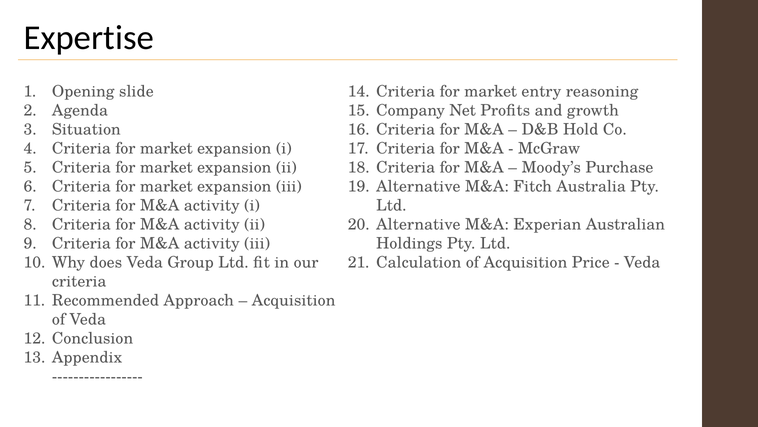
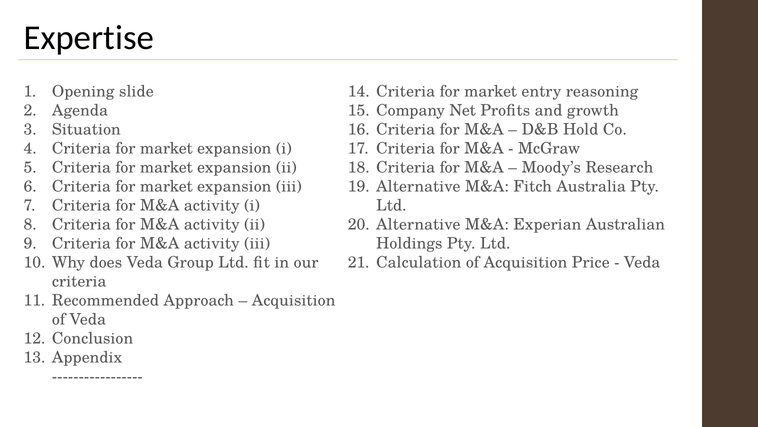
Purchase: Purchase -> Research
